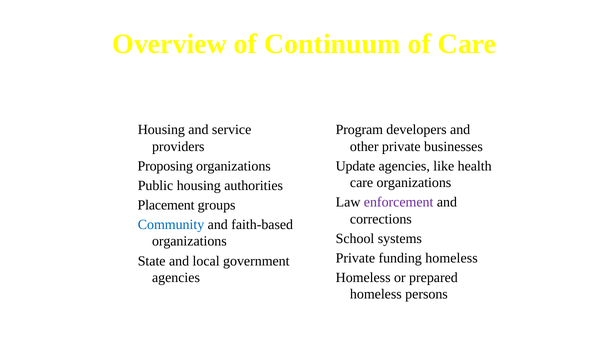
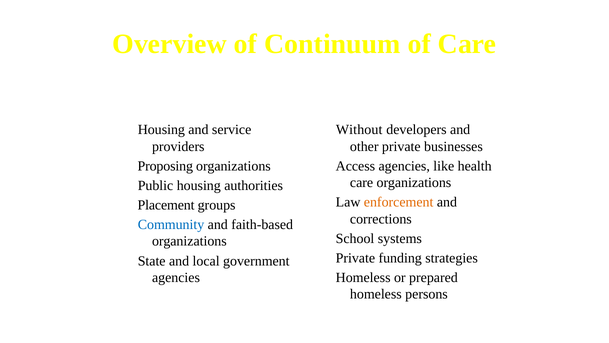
Program: Program -> Without
Update: Update -> Access
enforcement colour: purple -> orange
funding homeless: homeless -> strategies
